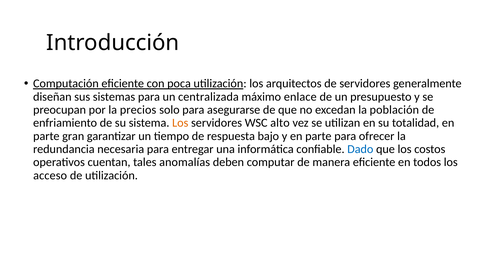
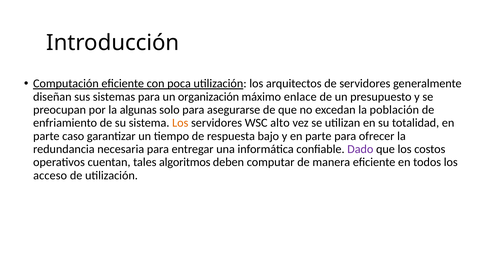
centralizada: centralizada -> organización
precios: precios -> algunas
gran: gran -> caso
Dado colour: blue -> purple
anomalías: anomalías -> algoritmos
